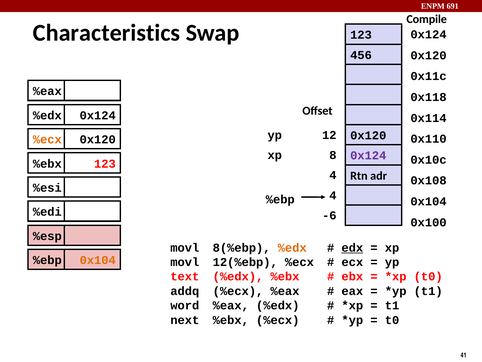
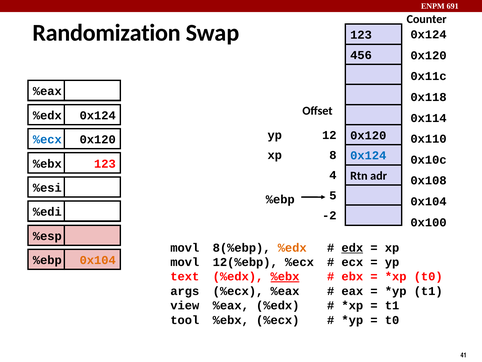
Compile: Compile -> Counter
Characteristics: Characteristics -> Randomization
%ecx at (47, 139) colour: orange -> blue
0x124 at (368, 155) colour: purple -> blue
%ebp 4: 4 -> 5
-6: -6 -> -2
%ebx at (285, 276) underline: none -> present
addq: addq -> args
word: word -> view
next: next -> tool
